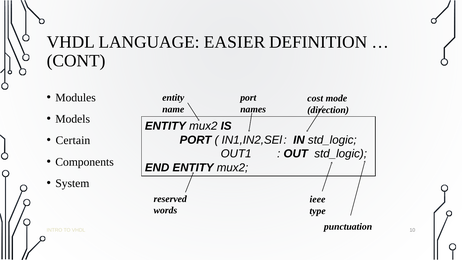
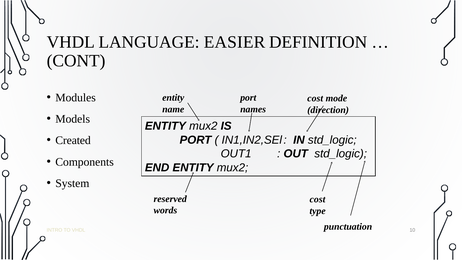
Certain: Certain -> Created
ieee at (318, 199): ieee -> cost
